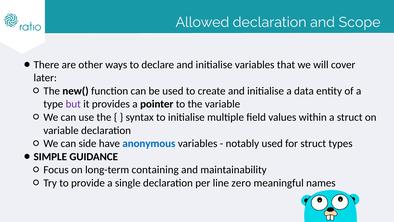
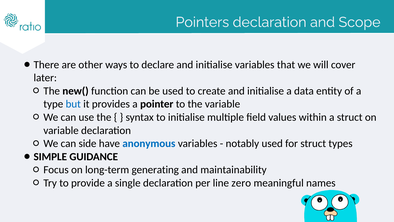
Allowed: Allowed -> Pointers
but colour: purple -> blue
containing: containing -> generating
